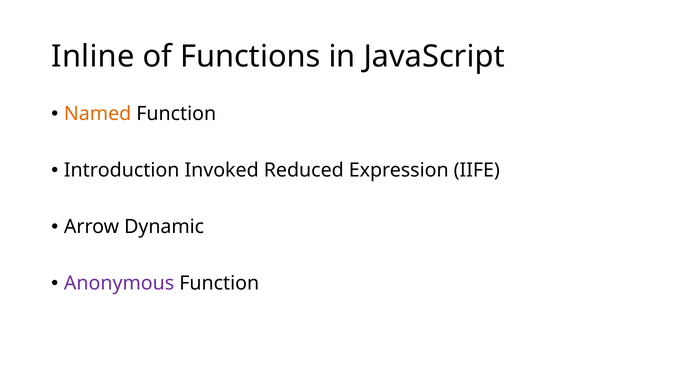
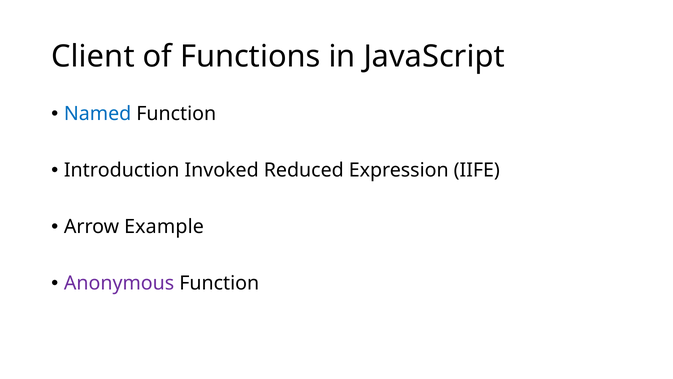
Inline: Inline -> Client
Named colour: orange -> blue
Dynamic: Dynamic -> Example
